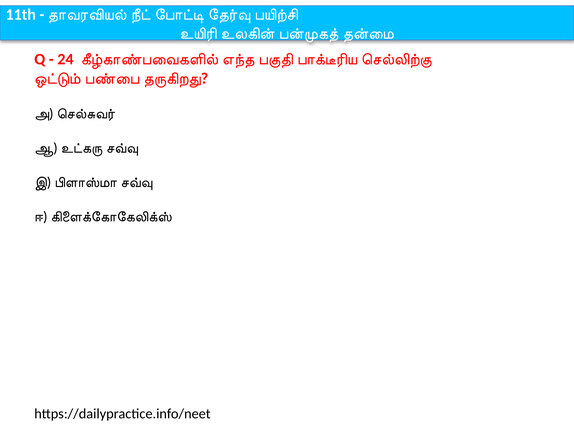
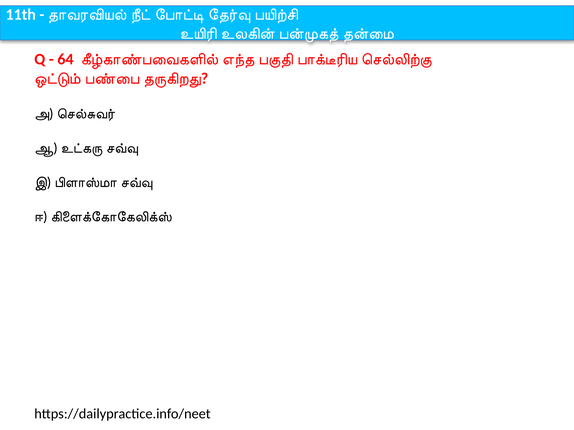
24: 24 -> 64
